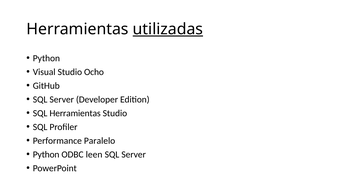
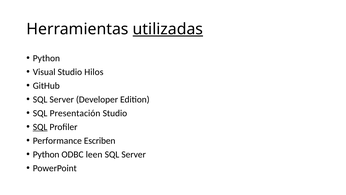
Ocho: Ocho -> Hilos
SQL Herramientas: Herramientas -> Presentación
SQL at (40, 127) underline: none -> present
Paralelo: Paralelo -> Escriben
